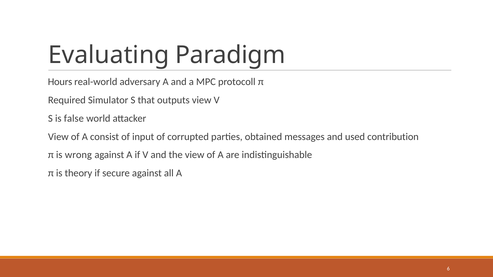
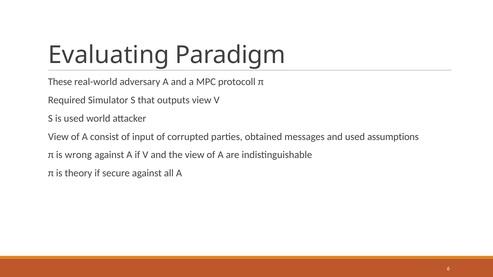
Hours: Hours -> These
is false: false -> used
contribution: contribution -> assumptions
